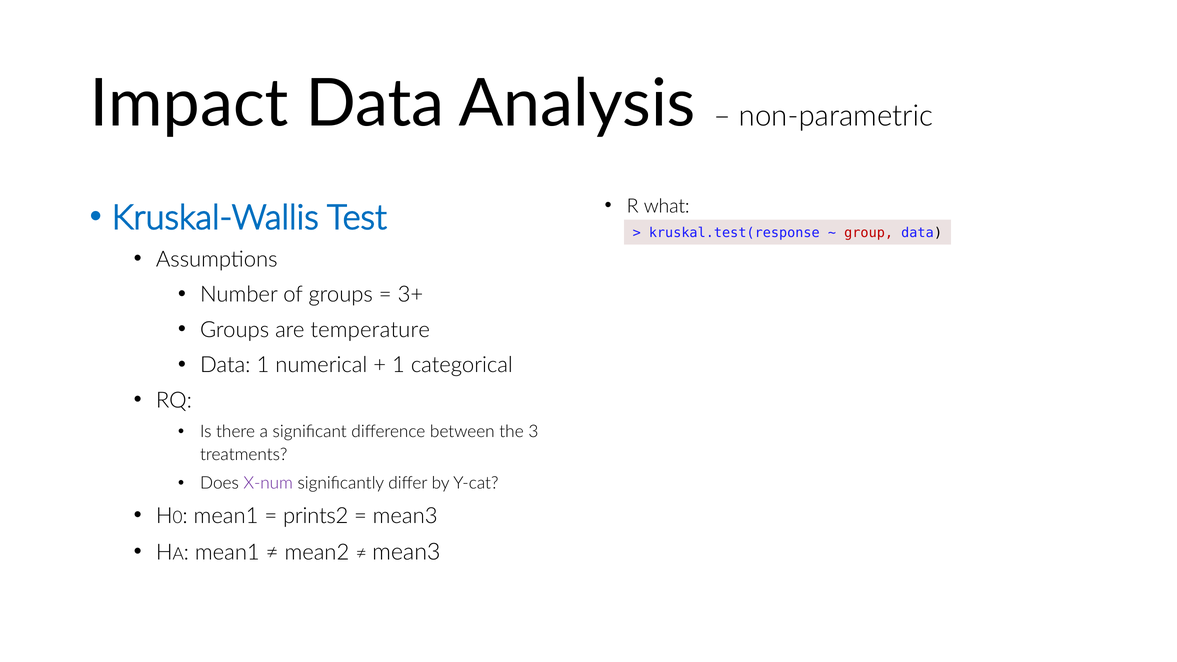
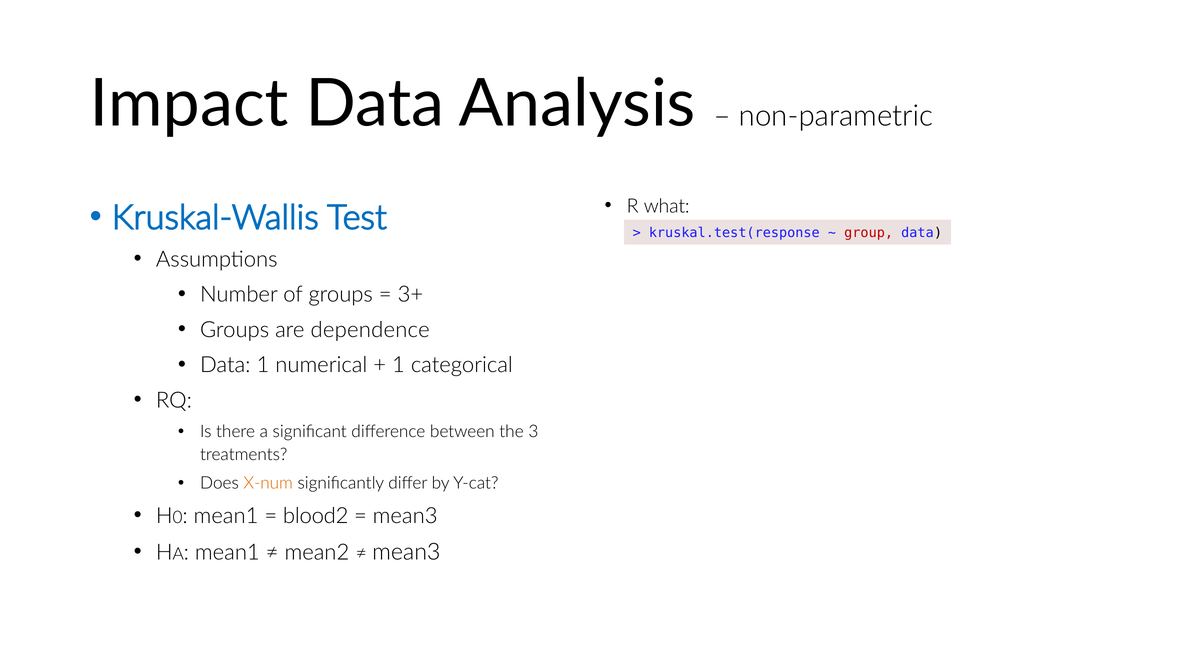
temperature: temperature -> dependence
X-num colour: purple -> orange
prints2: prints2 -> blood2
